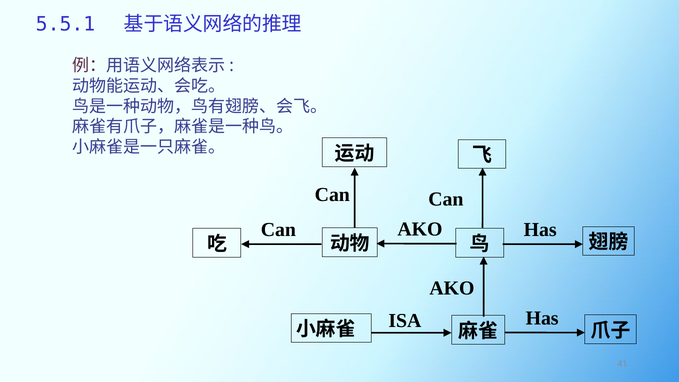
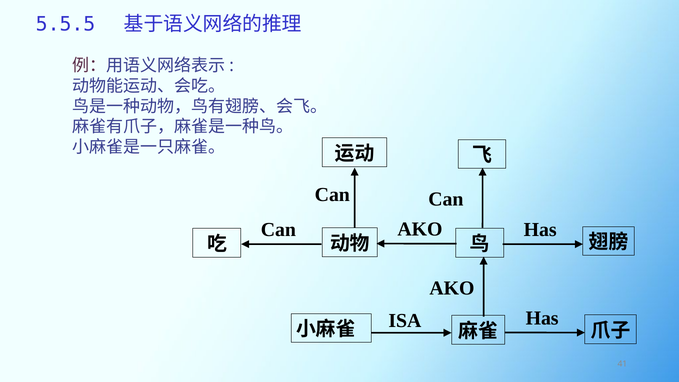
5.5.1: 5.5.1 -> 5.5.5
